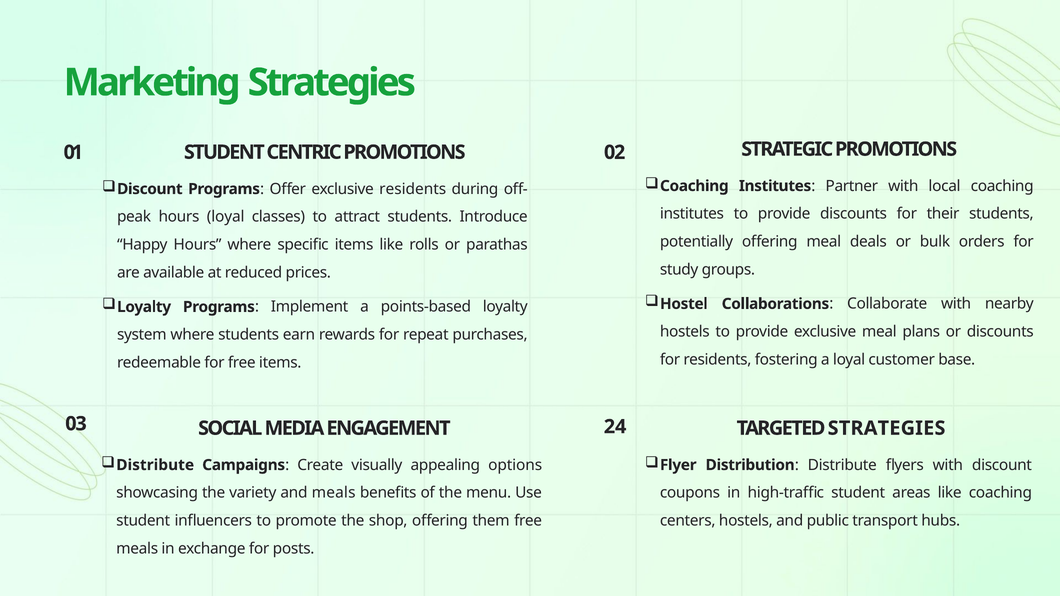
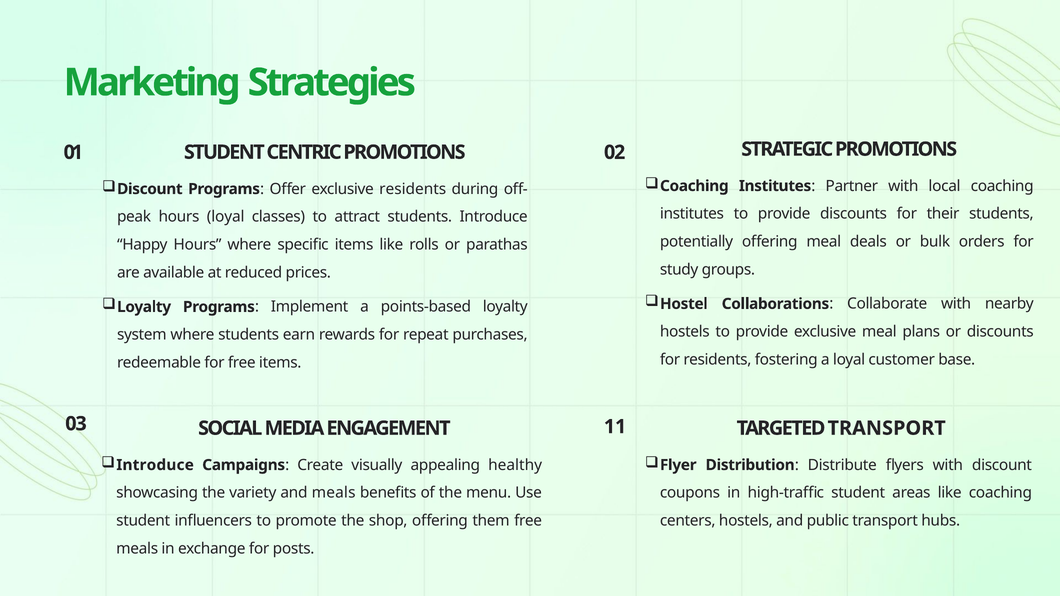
24: 24 -> 11
TARGETED STRATEGIES: STRATEGIES -> TRANSPORT
Distribute at (155, 465): Distribute -> Introduce
options: options -> healthy
